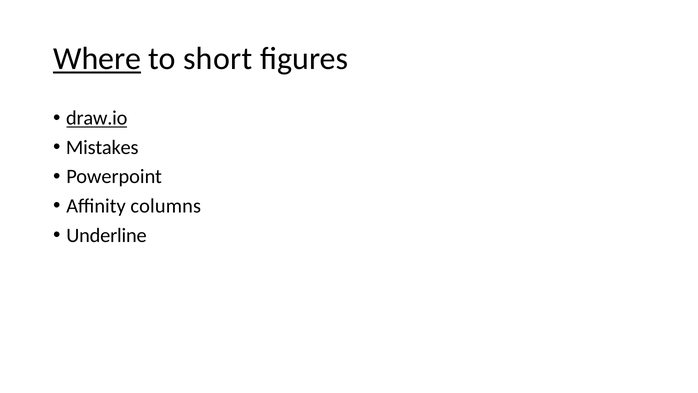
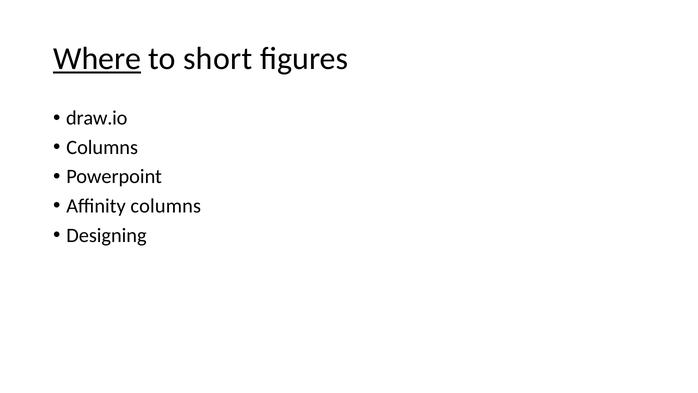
draw.io underline: present -> none
Mistakes at (102, 147): Mistakes -> Columns
Underline: Underline -> Designing
